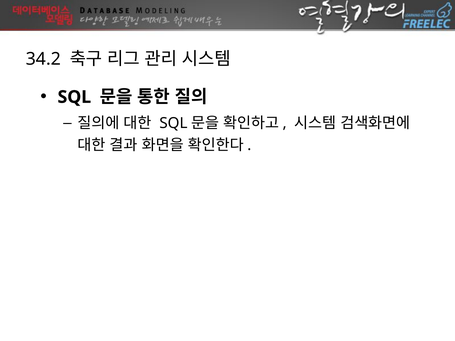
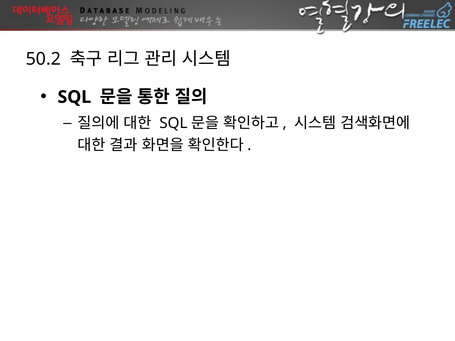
34.2: 34.2 -> 50.2
